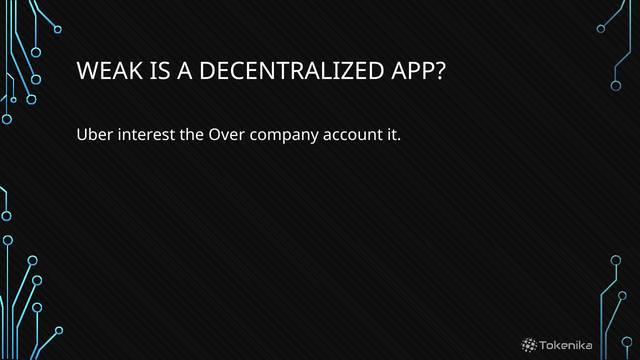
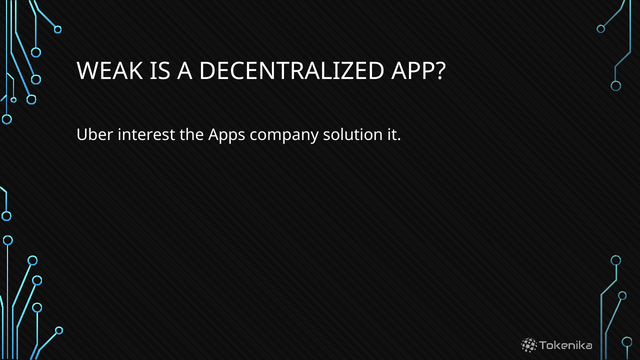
Over: Over -> Apps
account: account -> solution
